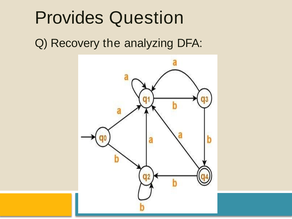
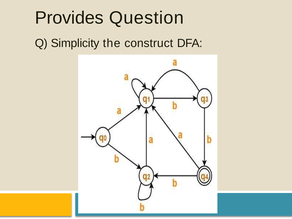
Recovery: Recovery -> Simplicity
analyzing: analyzing -> construct
